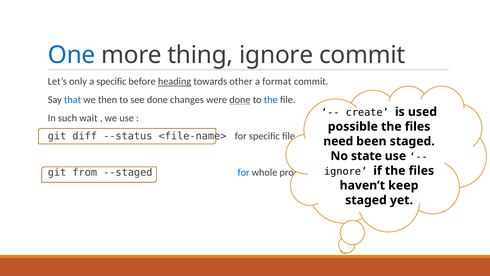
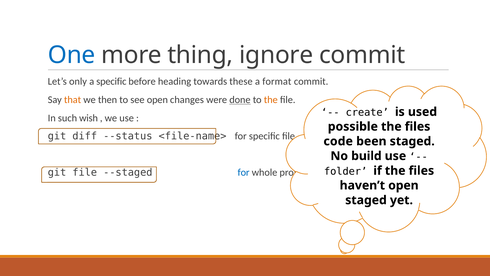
heading underline: present -> none
other: other -> these
that colour: blue -> orange
see done: done -> open
the at (271, 100) colour: blue -> orange
wait: wait -> wish
need: need -> code
state: state -> build
ignore at (346, 171): ignore -> folder
git from: from -> file
haven’t keep: keep -> open
